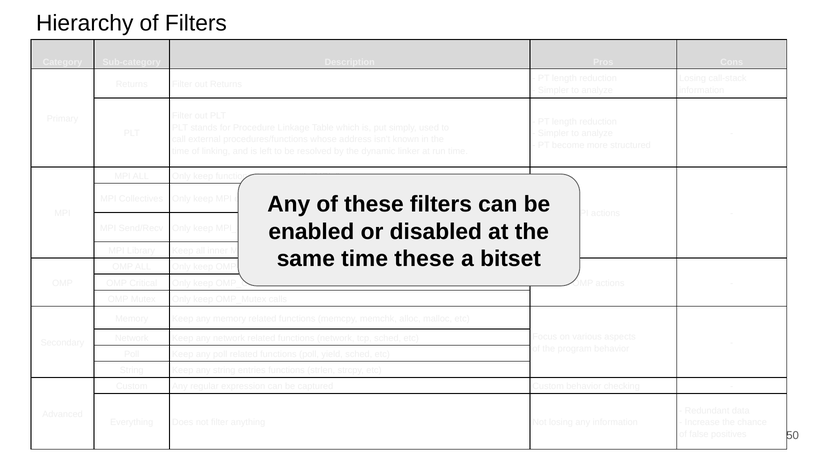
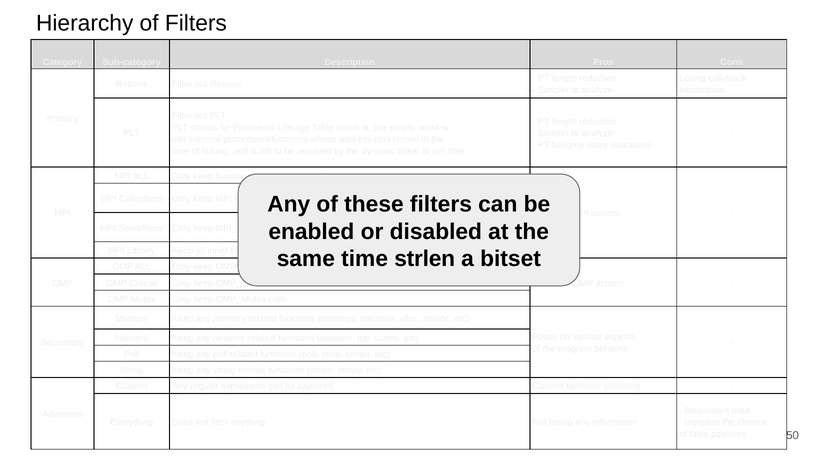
time these: these -> strlen
